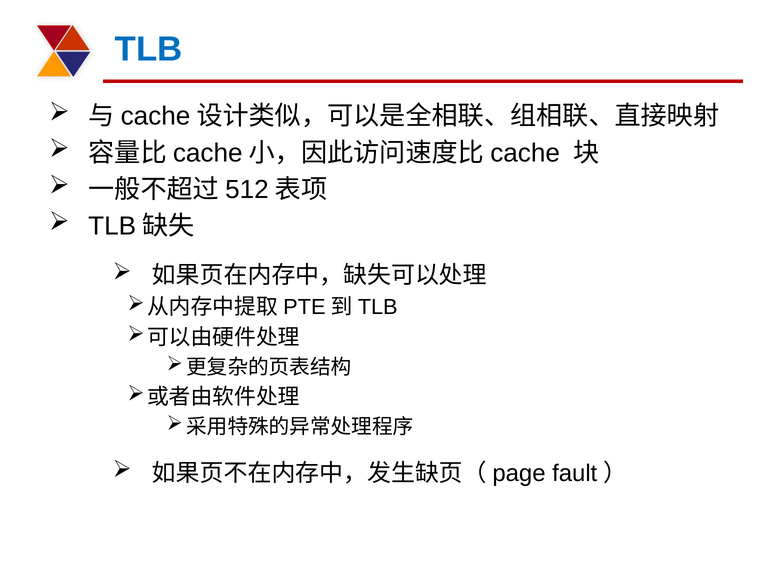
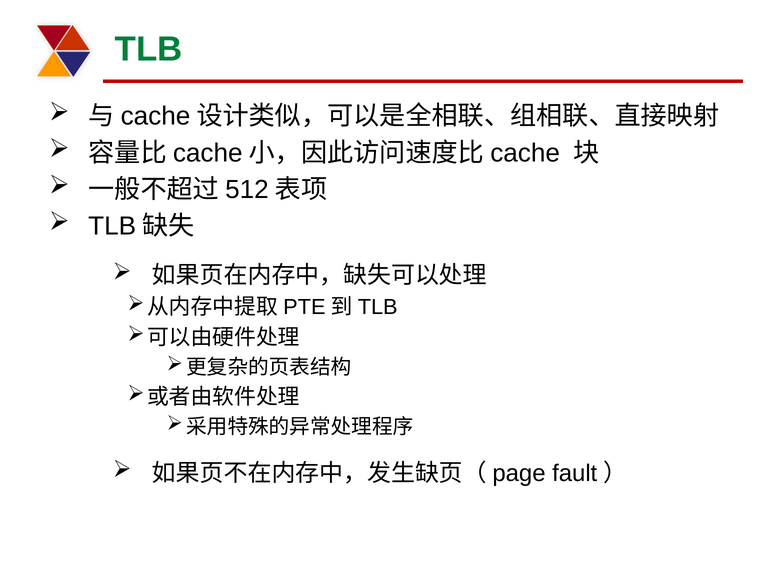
TLB colour: blue -> green
